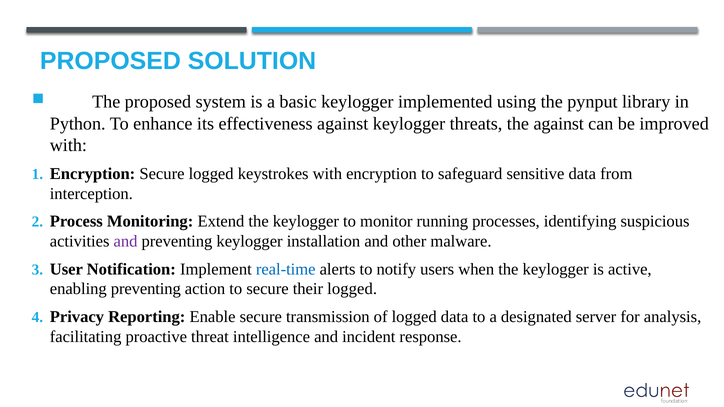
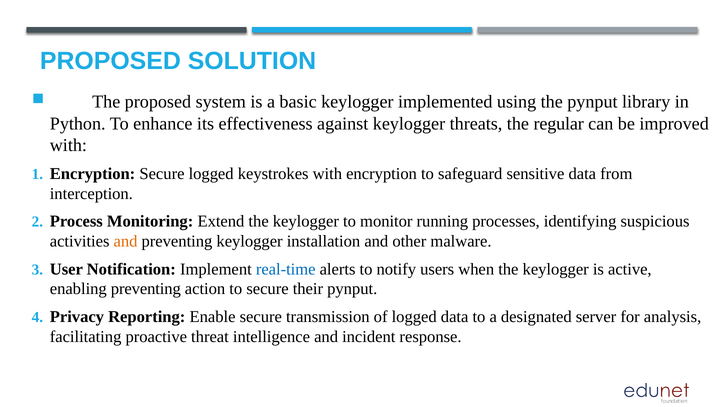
the against: against -> regular
and at (126, 242) colour: purple -> orange
their logged: logged -> pynput
